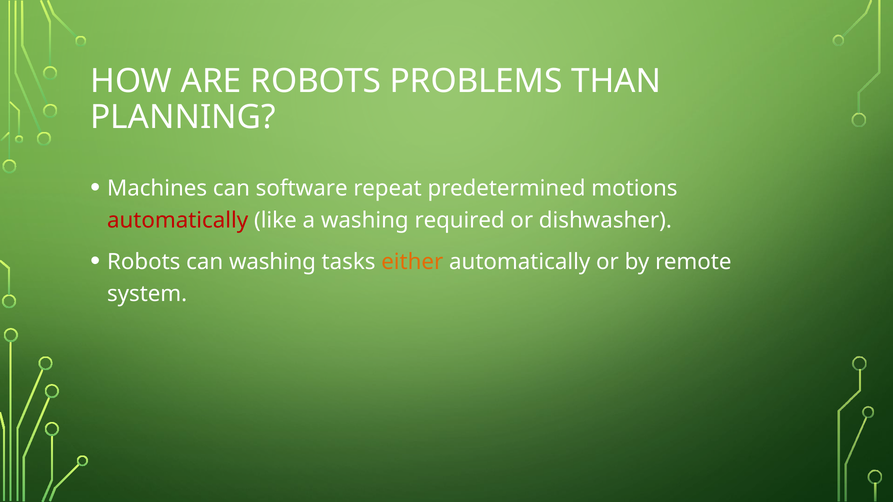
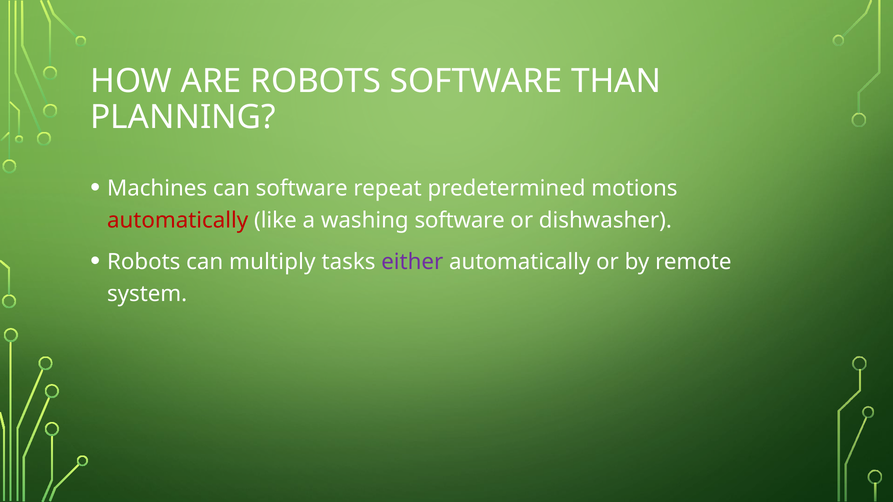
ROBOTS PROBLEMS: PROBLEMS -> SOFTWARE
washing required: required -> software
can washing: washing -> multiply
either colour: orange -> purple
